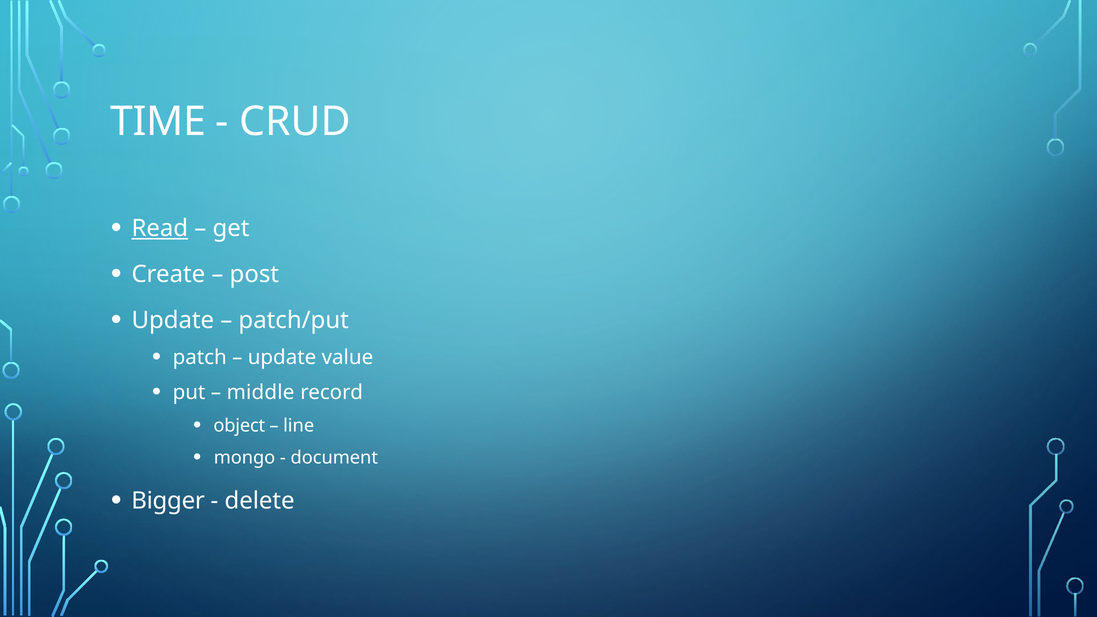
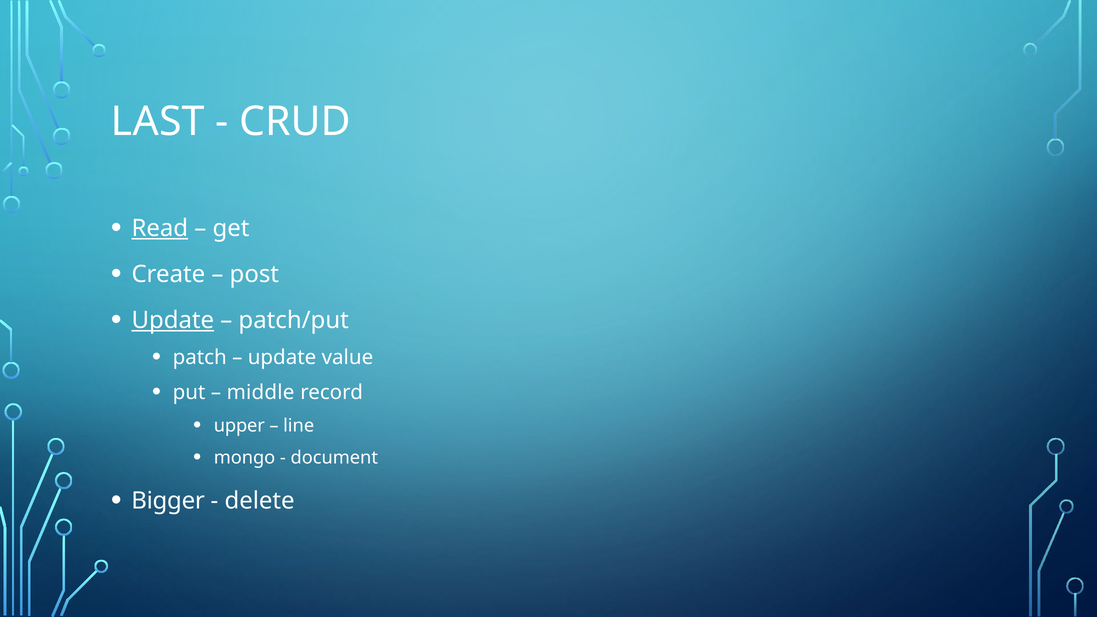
TIME: TIME -> LAST
Update at (173, 320) underline: none -> present
object: object -> upper
